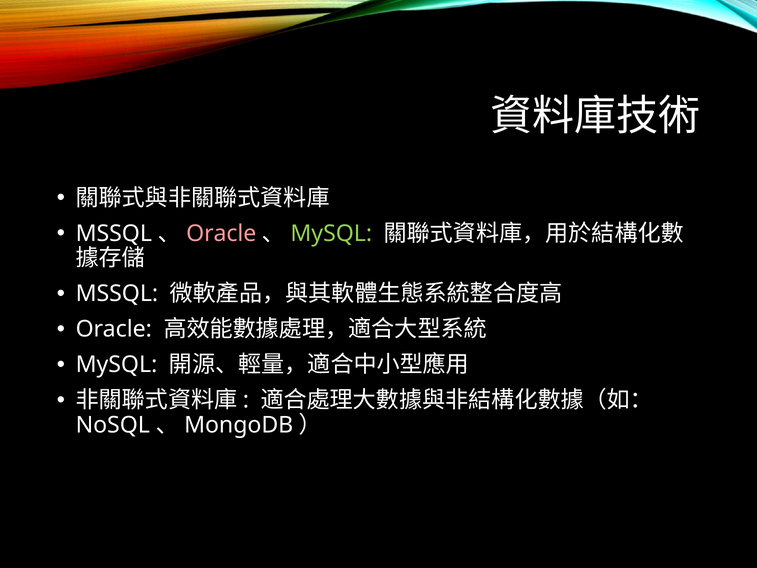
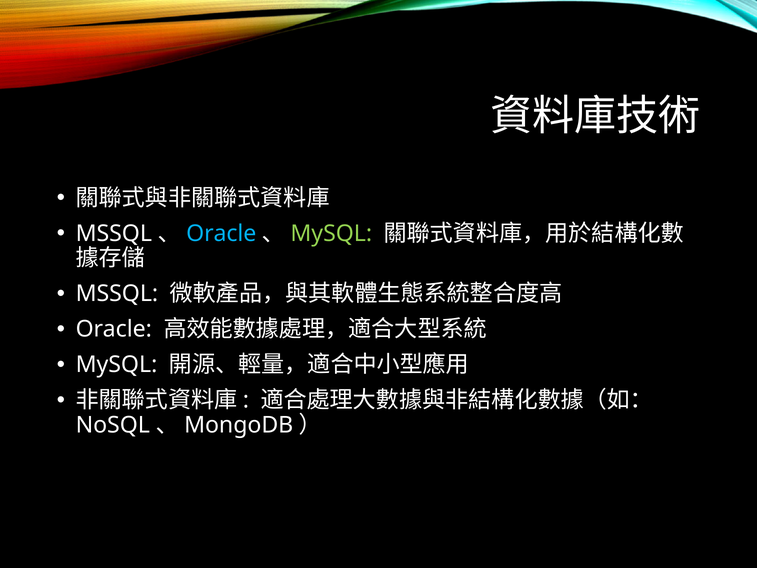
Oracle at (221, 233) colour: pink -> light blue
